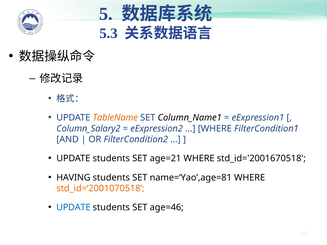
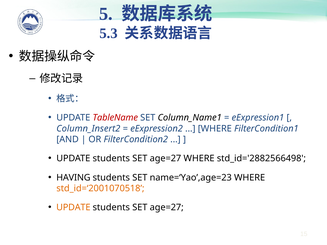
TableName colour: orange -> red
Column_Salary2: Column_Salary2 -> Column_Insert2
age=21 at (165, 159): age=21 -> age=27
std_id='2001670518: std_id='2001670518 -> std_id='2882566498
name=‘Yao’,age=81: name=‘Yao’,age=81 -> name=‘Yao’,age=23
UPDATE at (73, 208) colour: blue -> orange
age=46 at (167, 208): age=46 -> age=27
